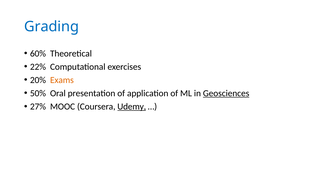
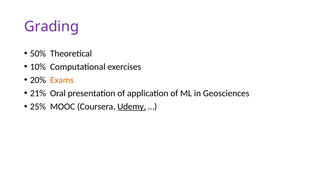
Grading colour: blue -> purple
60%: 60% -> 50%
22%: 22% -> 10%
50%: 50% -> 21%
Geosciences underline: present -> none
27%: 27% -> 25%
